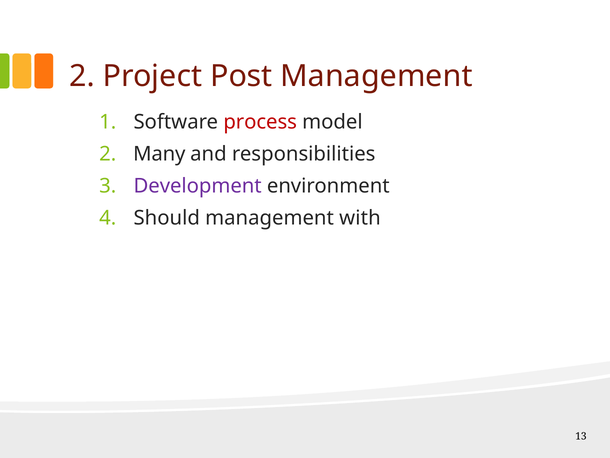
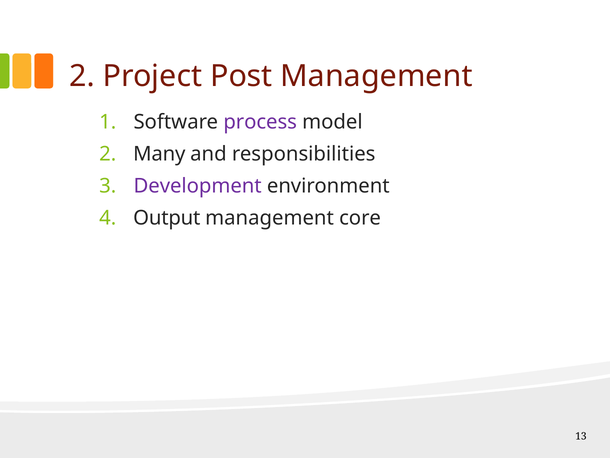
process colour: red -> purple
Should: Should -> Output
with: with -> core
